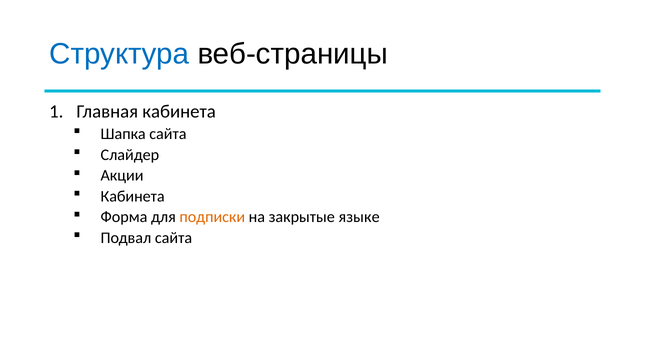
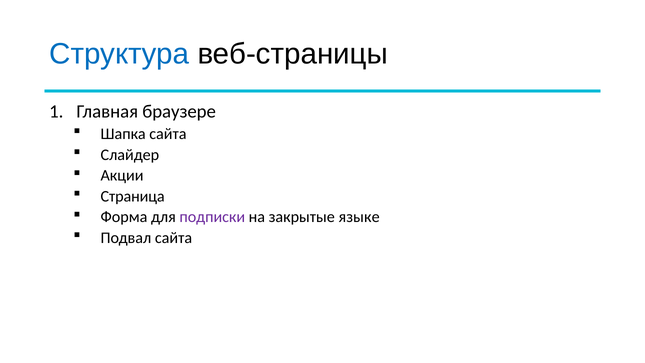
Главная кабинета: кабинета -> браузере
Кабинета at (133, 196): Кабинета -> Страница
подписки colour: orange -> purple
